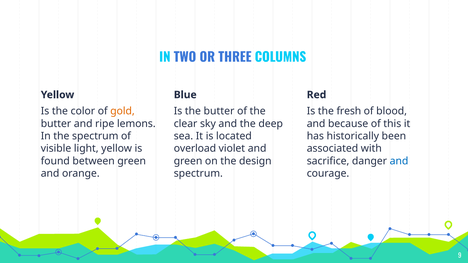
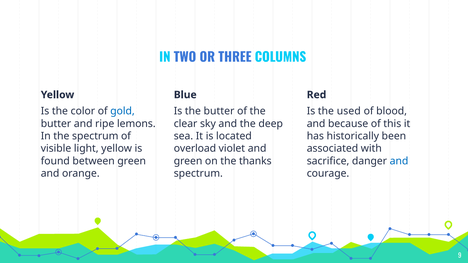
gold colour: orange -> blue
fresh: fresh -> used
design: design -> thanks
